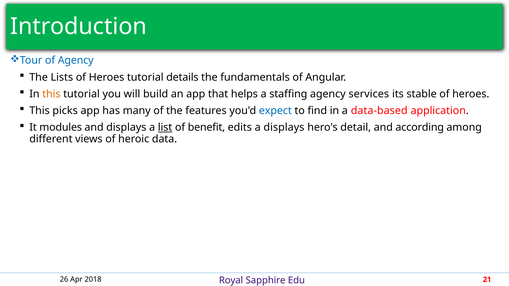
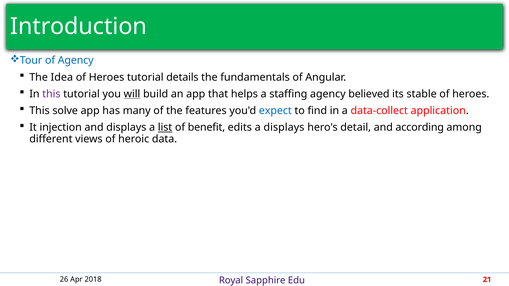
Lists: Lists -> Idea
this at (51, 94) colour: orange -> purple
will underline: none -> present
services: services -> believed
picks: picks -> solve
data-based: data-based -> data-collect
modules: modules -> injection
